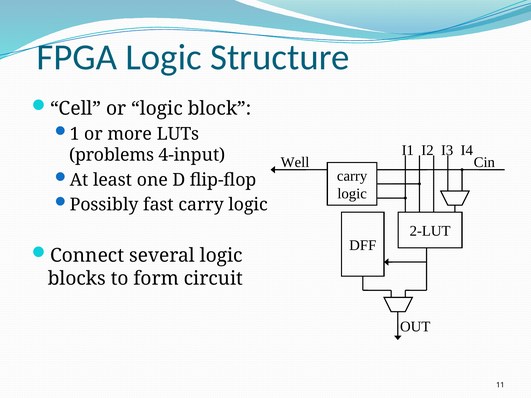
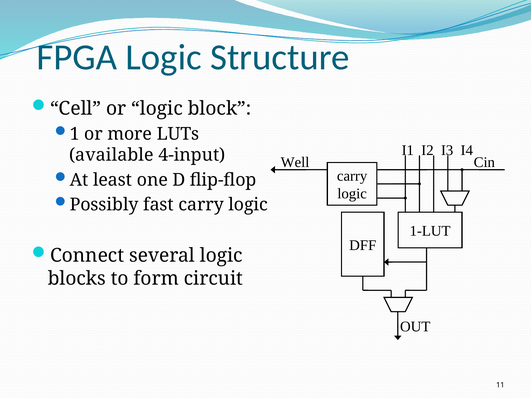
problems: problems -> available
2-LUT: 2-LUT -> 1-LUT
